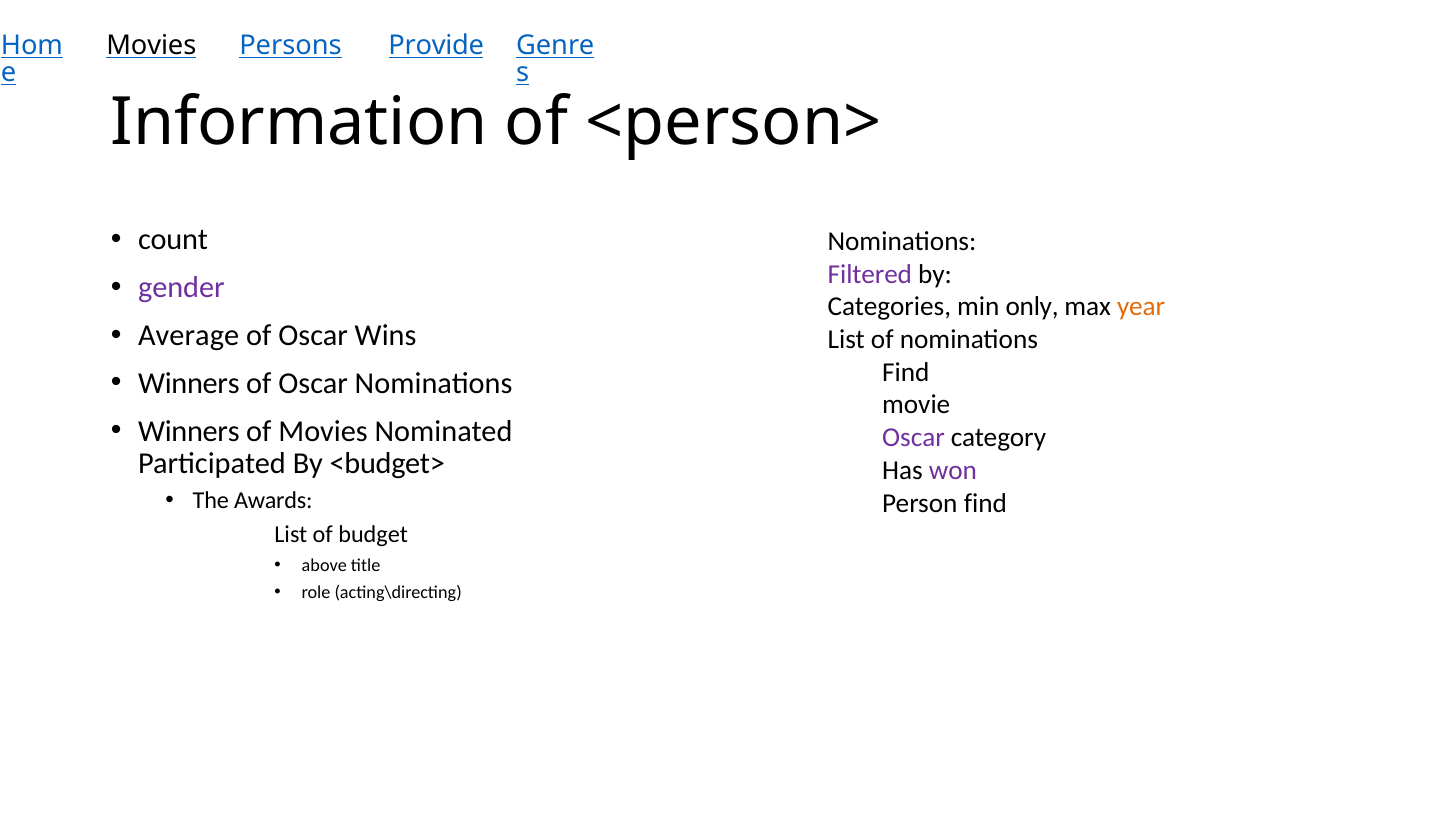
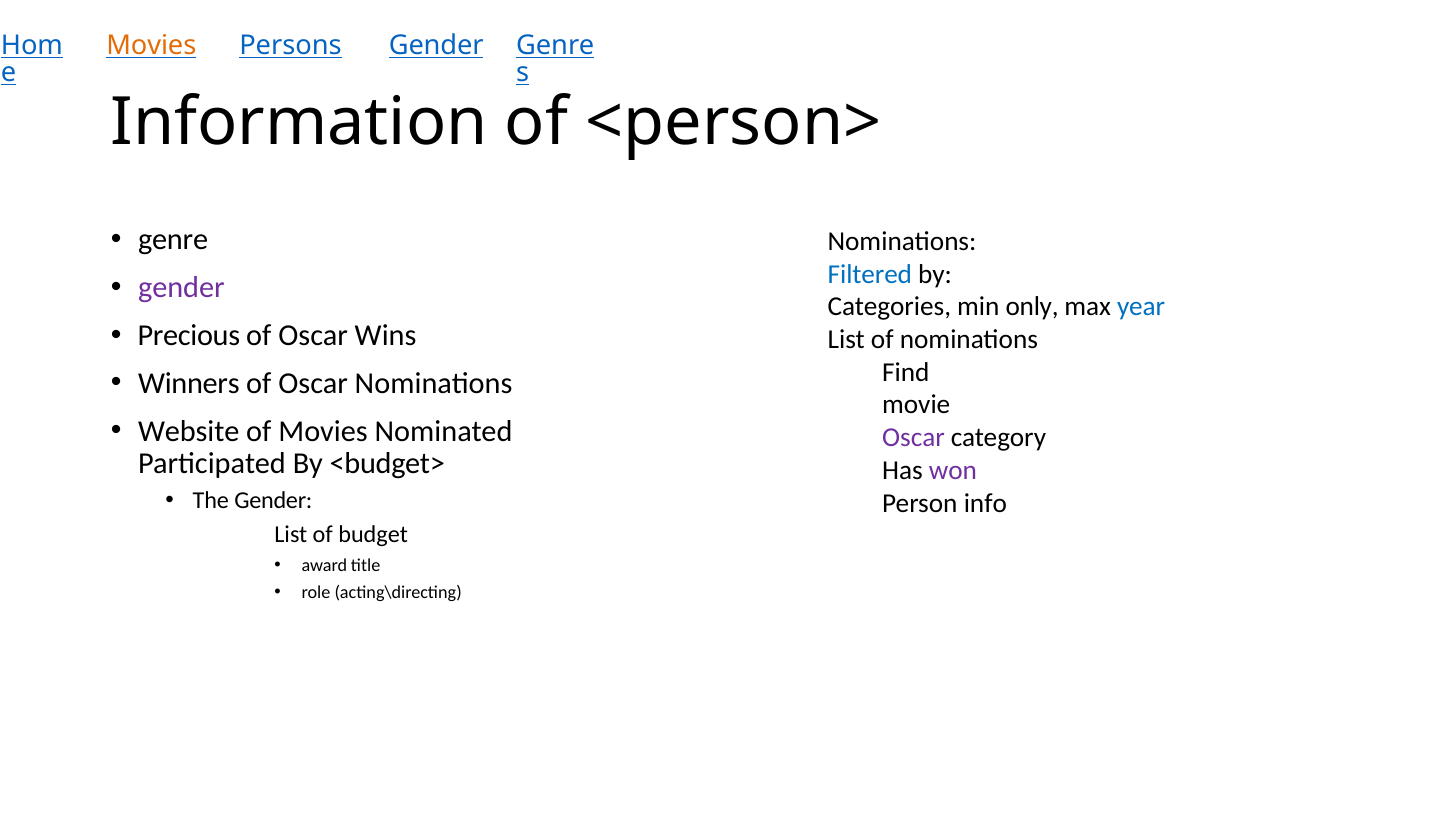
Movies at (151, 45) colour: black -> orange
Persons Provide: Provide -> Gender
count at (173, 239): count -> genre
Filtered colour: purple -> blue
year colour: orange -> blue
Average: Average -> Precious
Winners at (189, 431): Winners -> Website
The Awards: Awards -> Gender
Person find: find -> info
above: above -> award
